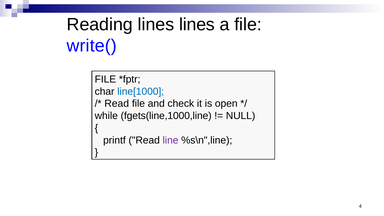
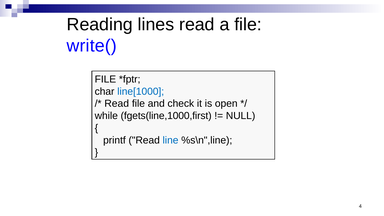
lines lines: lines -> read
fgets(line,1000,line: fgets(line,1000,line -> fgets(line,1000,first
line colour: purple -> blue
